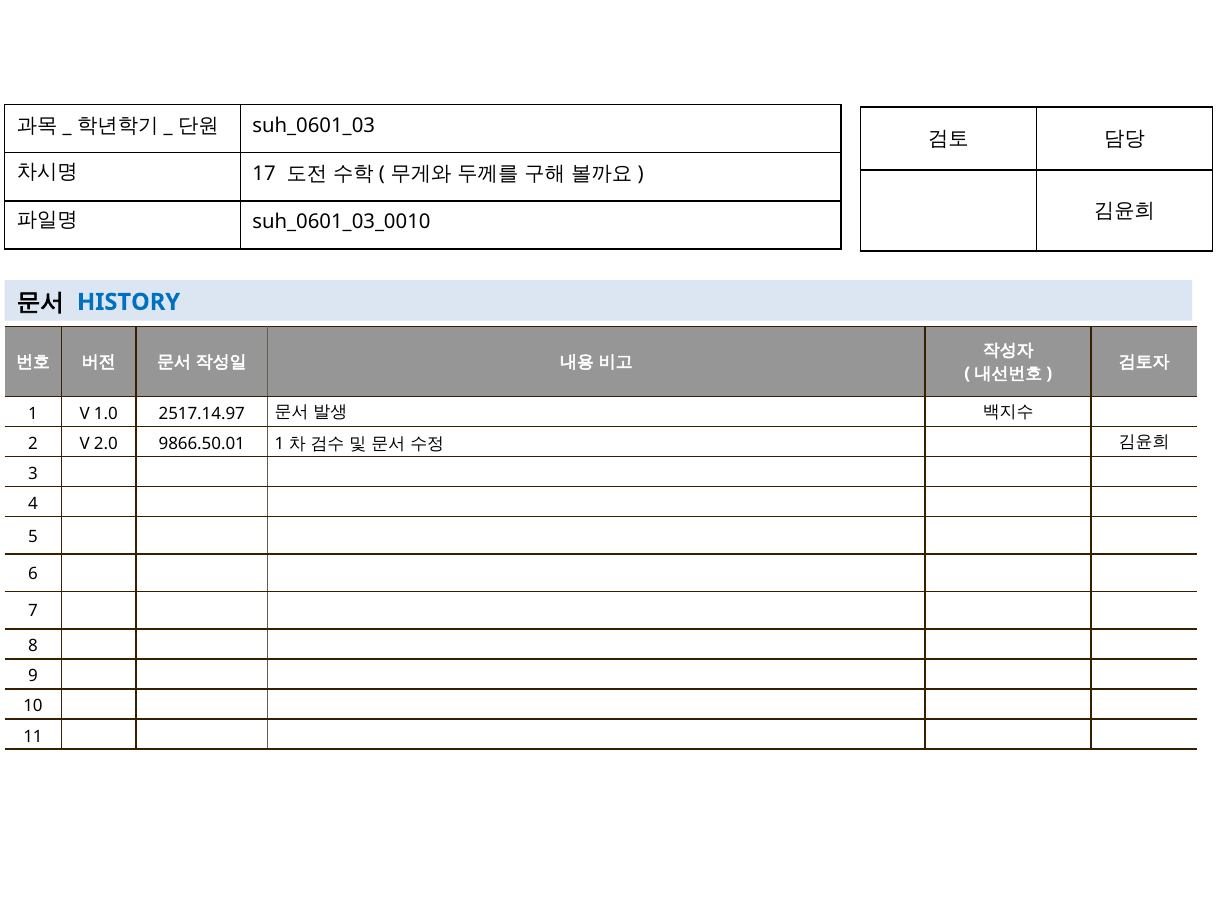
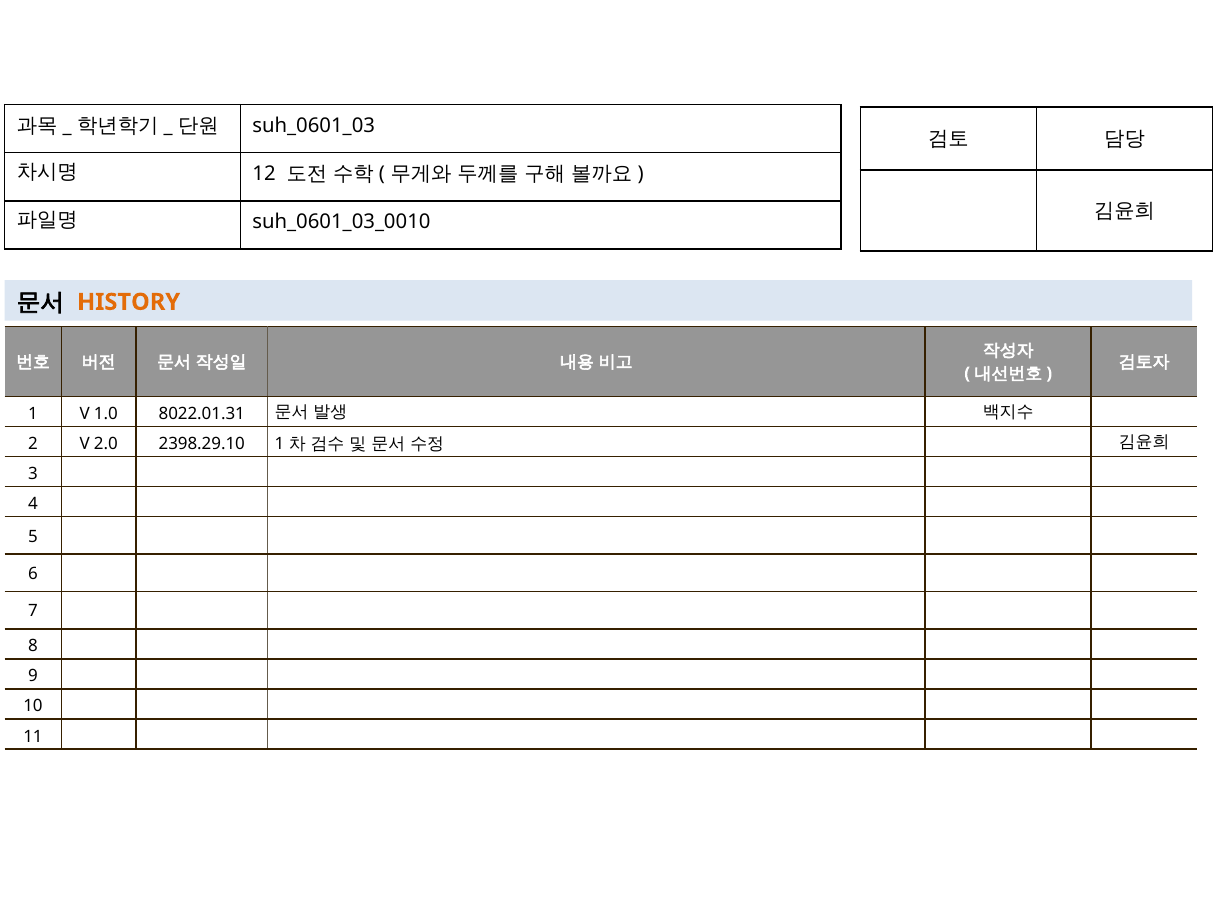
17: 17 -> 12
HISTORY colour: blue -> orange
2517.14.97: 2517.14.97 -> 8022.01.31
9866.50.01: 9866.50.01 -> 2398.29.10
